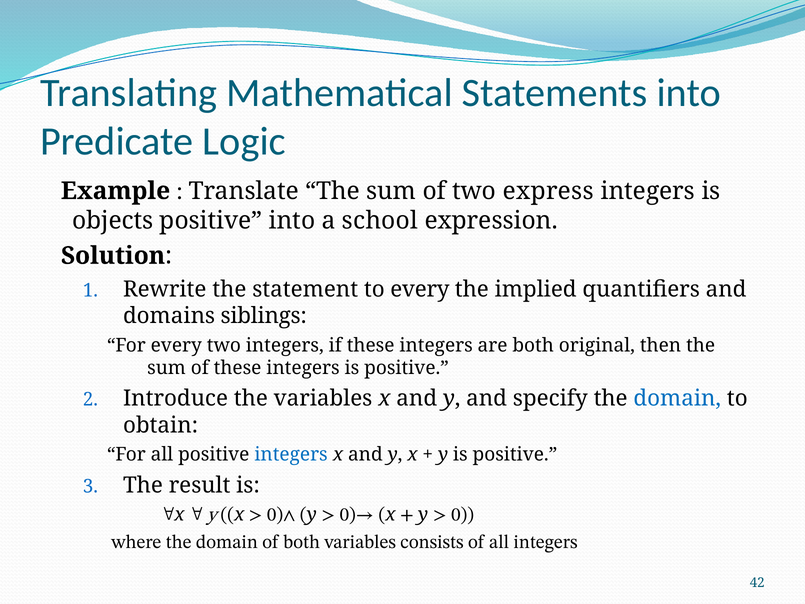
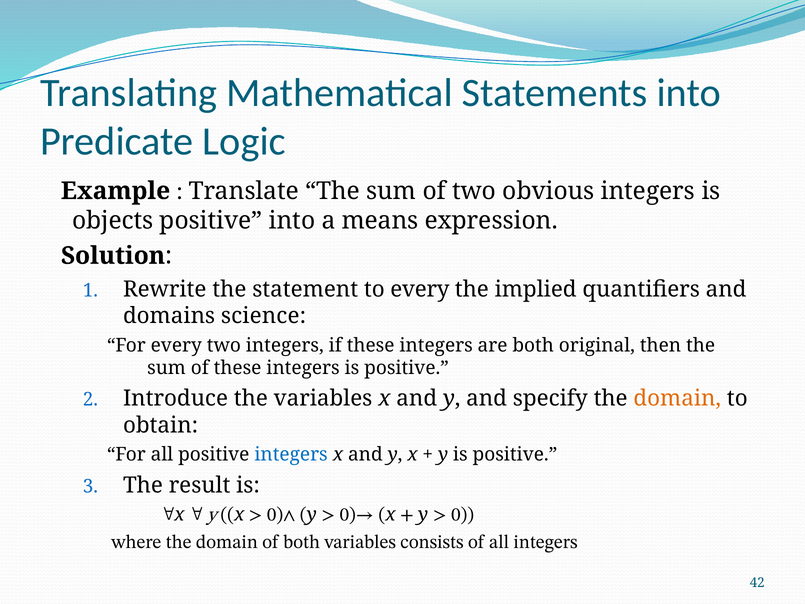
express: express -> obvious
school: school -> means
siblings: siblings -> science
domain at (677, 398) colour: blue -> orange
